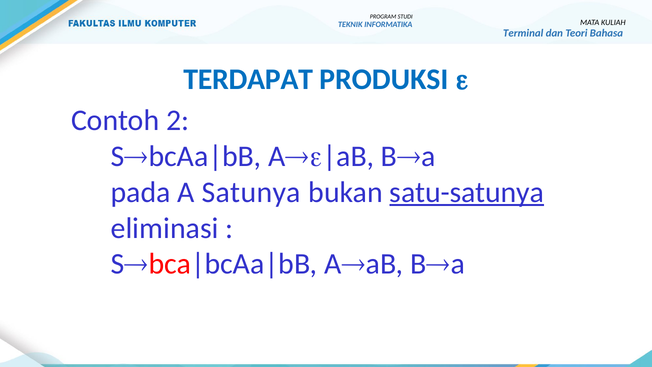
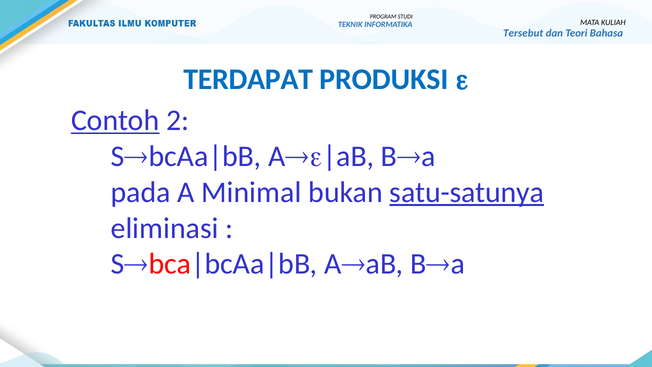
Terminal: Terminal -> Tersebut
Contoh underline: none -> present
Satunya: Satunya -> Minimal
